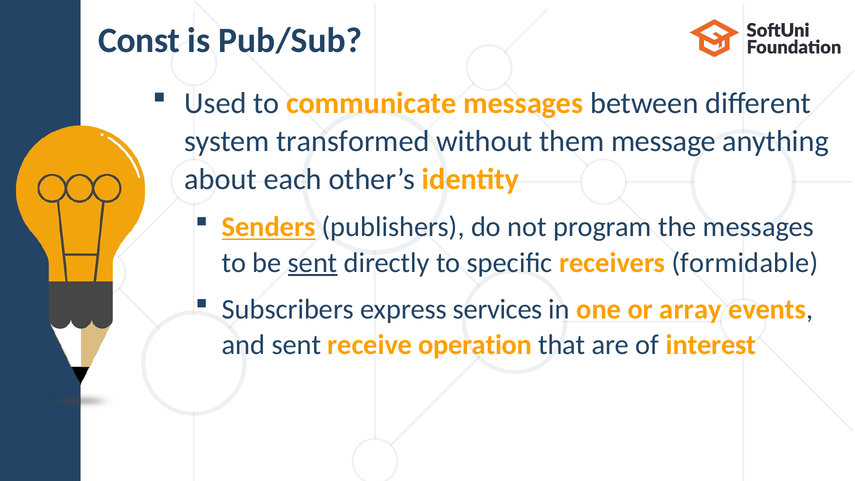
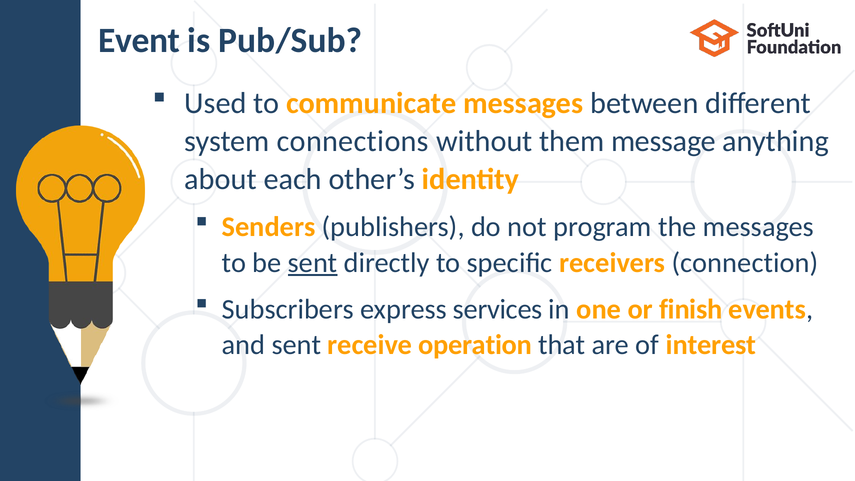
Const: Const -> Event
transformed: transformed -> connections
Senders underline: present -> none
formidable: formidable -> connection
array: array -> finish
